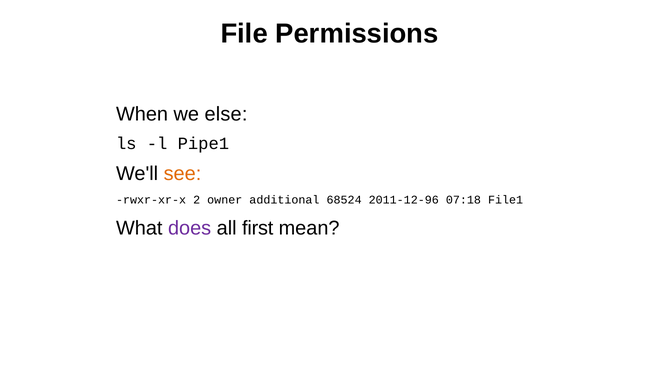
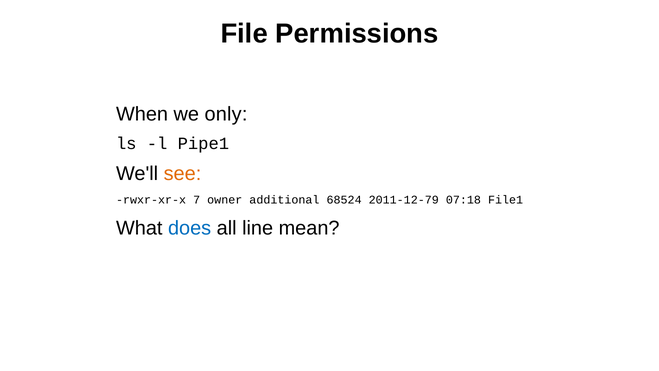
else: else -> only
2: 2 -> 7
2011-12-96: 2011-12-96 -> 2011-12-79
does colour: purple -> blue
first: first -> line
